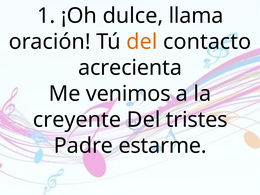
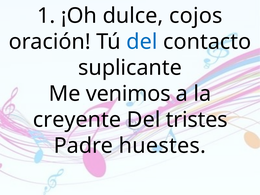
llama: llama -> cojos
del at (142, 42) colour: orange -> blue
acrecienta: acrecienta -> suplicante
estarme: estarme -> huestes
